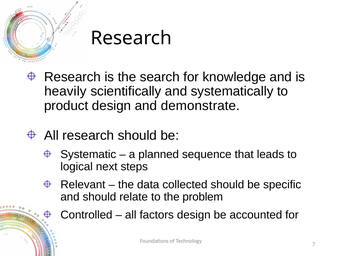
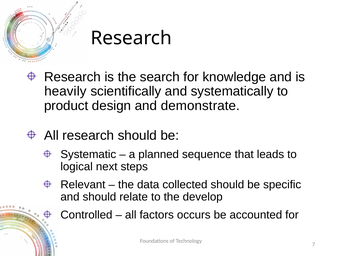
problem: problem -> develop
factors design: design -> occurs
